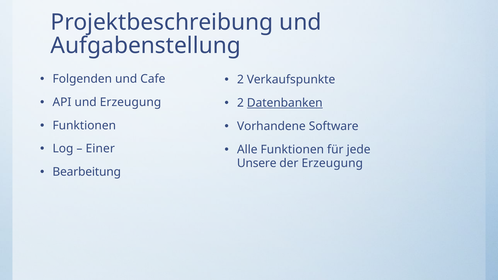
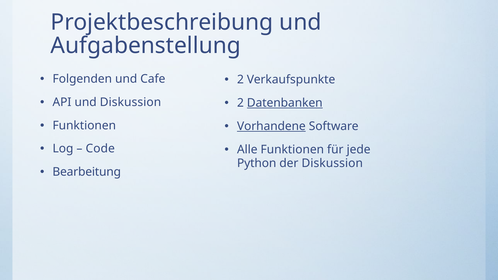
und Erzeugung: Erzeugung -> Diskussion
Vorhandene underline: none -> present
Einer: Einer -> Code
Unsere: Unsere -> Python
der Erzeugung: Erzeugung -> Diskussion
